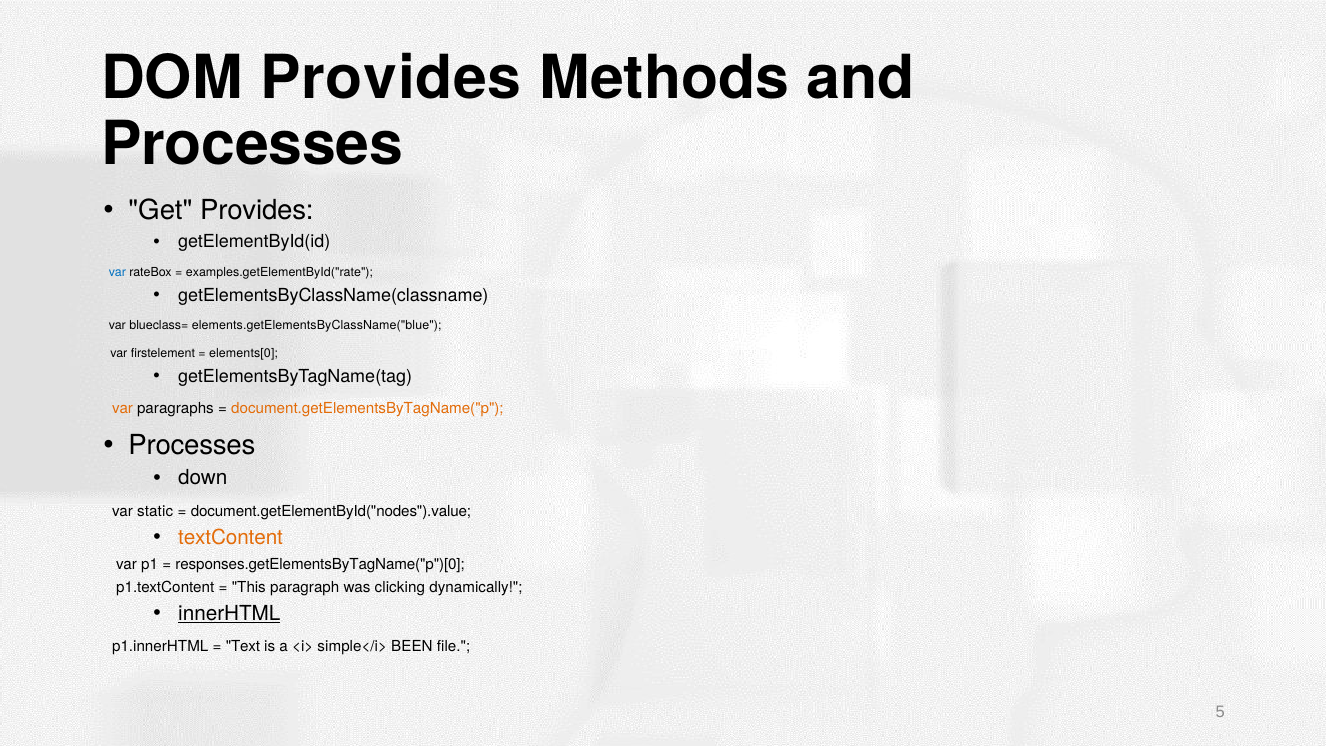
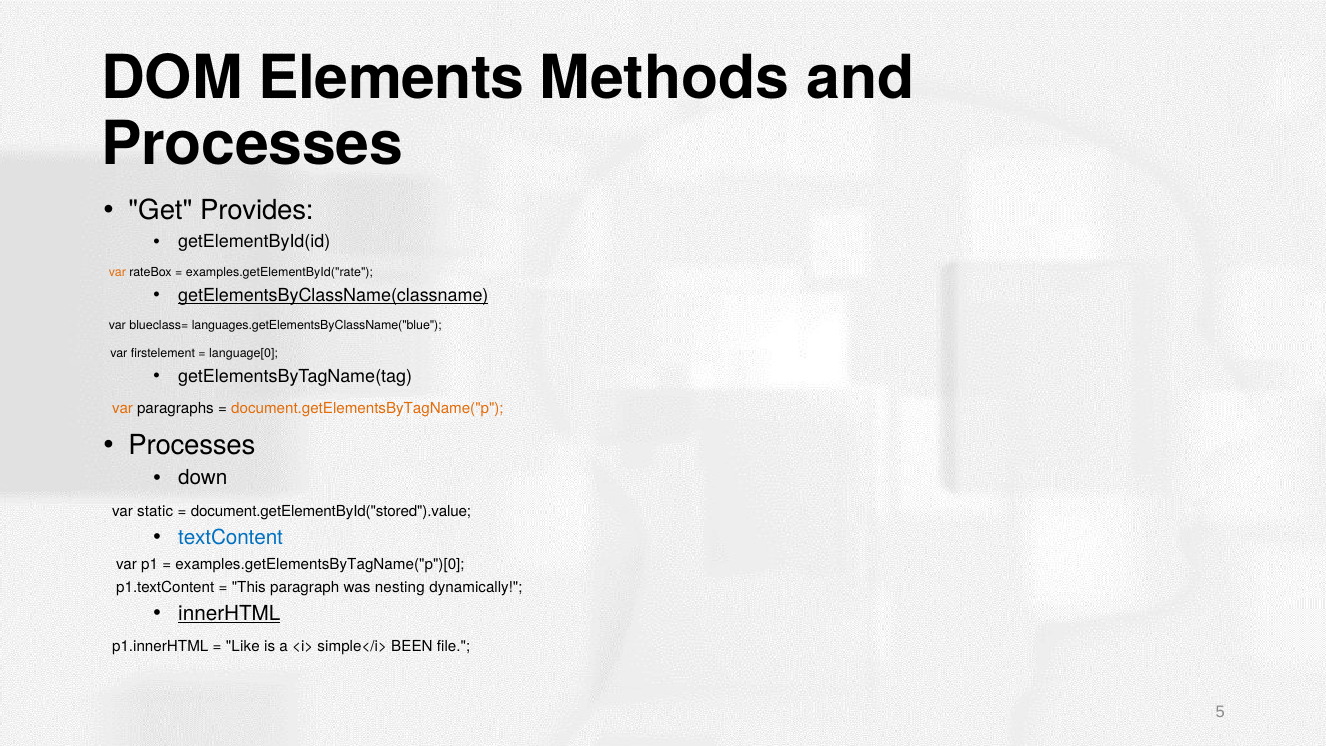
DOM Provides: Provides -> Elements
var at (117, 272) colour: blue -> orange
getElementsByClassName(classname underline: none -> present
elements.getElementsByClassName("blue: elements.getElementsByClassName("blue -> languages.getElementsByClassName("blue
elements[0: elements[0 -> language[0
document.getElementById("nodes").value: document.getElementById("nodes").value -> document.getElementById("stored").value
textContent colour: orange -> blue
responses.getElementsByTagName("p")[0: responses.getElementsByTagName("p")[0 -> examples.getElementsByTagName("p")[0
clicking: clicking -> nesting
Text: Text -> Like
